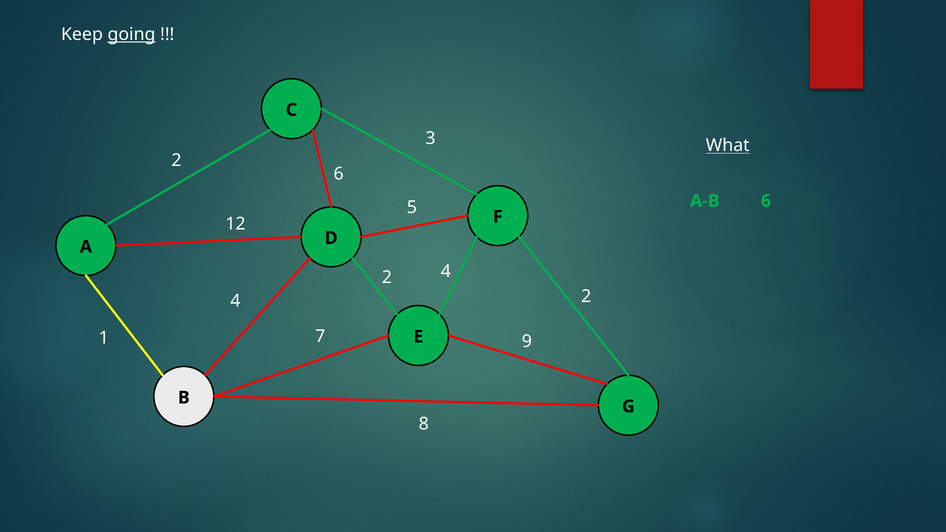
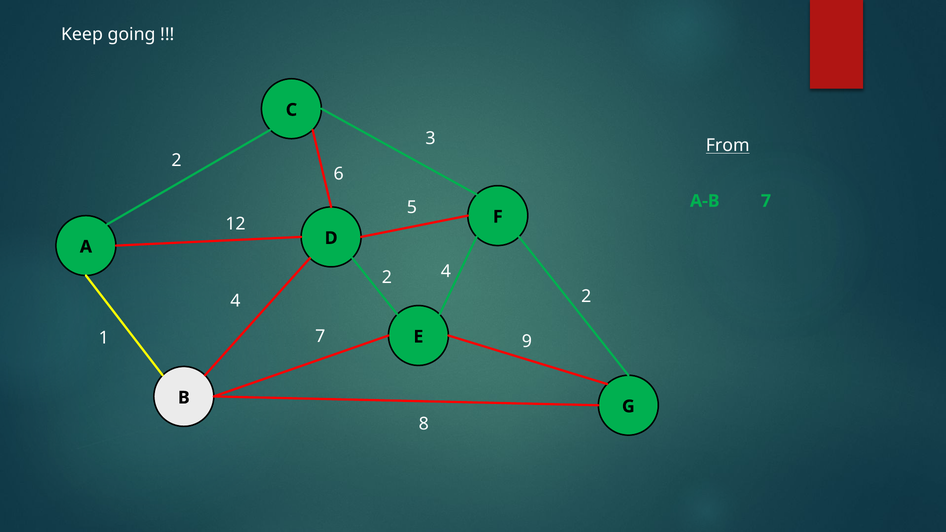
going underline: present -> none
What: What -> From
A-B 6: 6 -> 7
